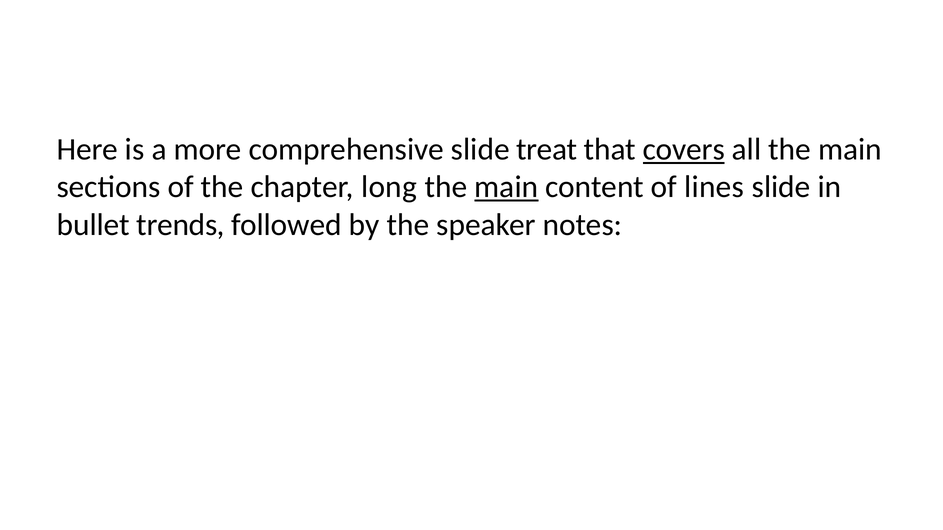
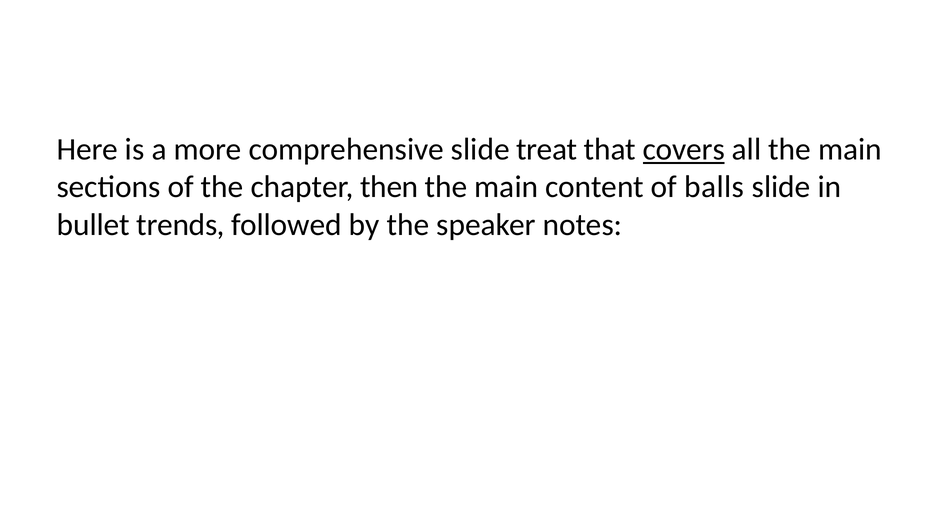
long: long -> then
main at (506, 187) underline: present -> none
lines: lines -> balls
